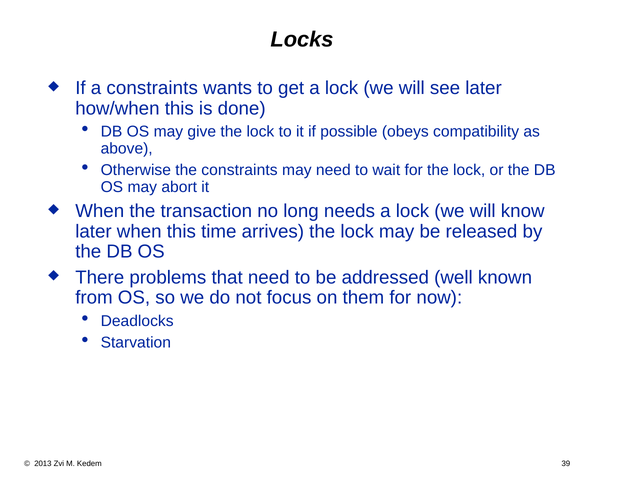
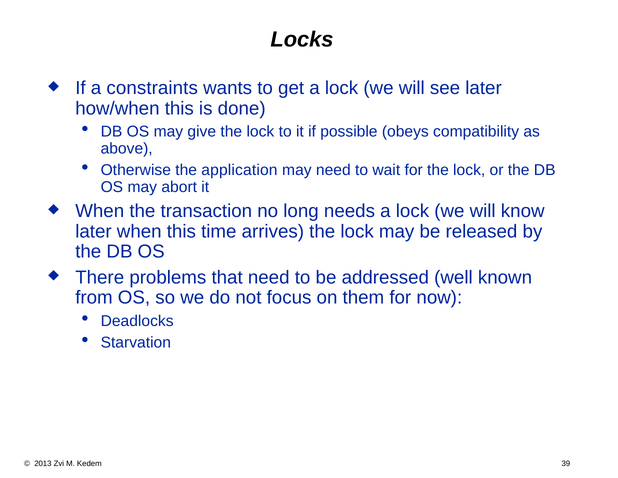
the constraints: constraints -> application
